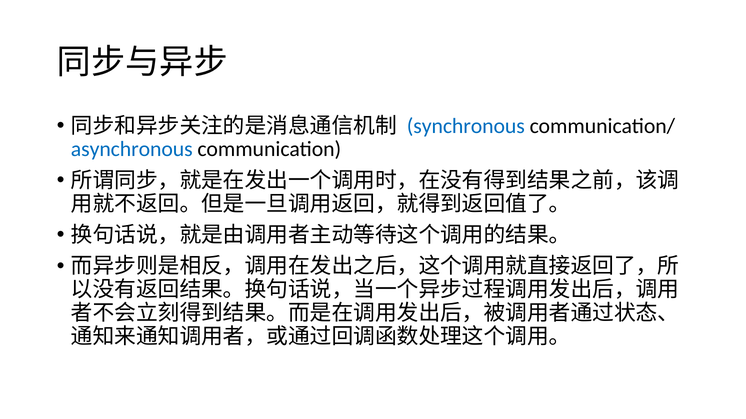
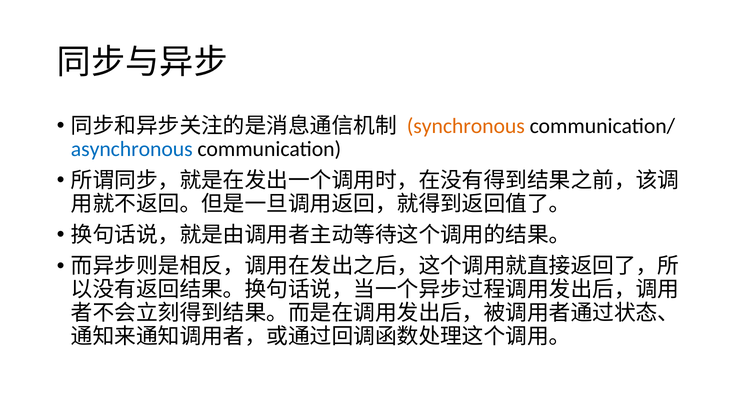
synchronous colour: blue -> orange
